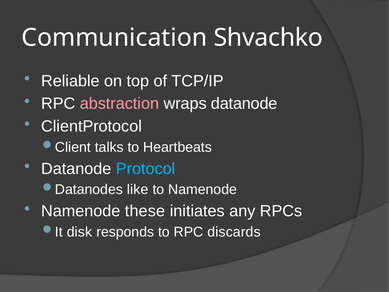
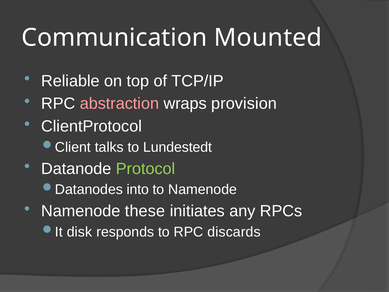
Shvachko: Shvachko -> Mounted
wraps datanode: datanode -> provision
Heartbeats: Heartbeats -> Lundestedt
Protocol colour: light blue -> light green
like: like -> into
